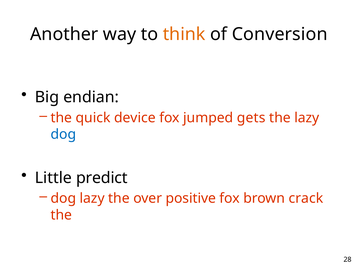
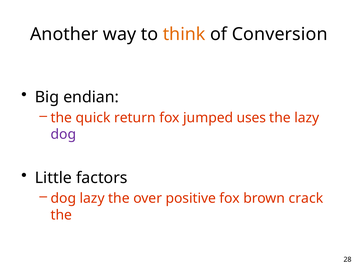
device: device -> return
gets: gets -> uses
dog at (63, 135) colour: blue -> purple
predict: predict -> factors
